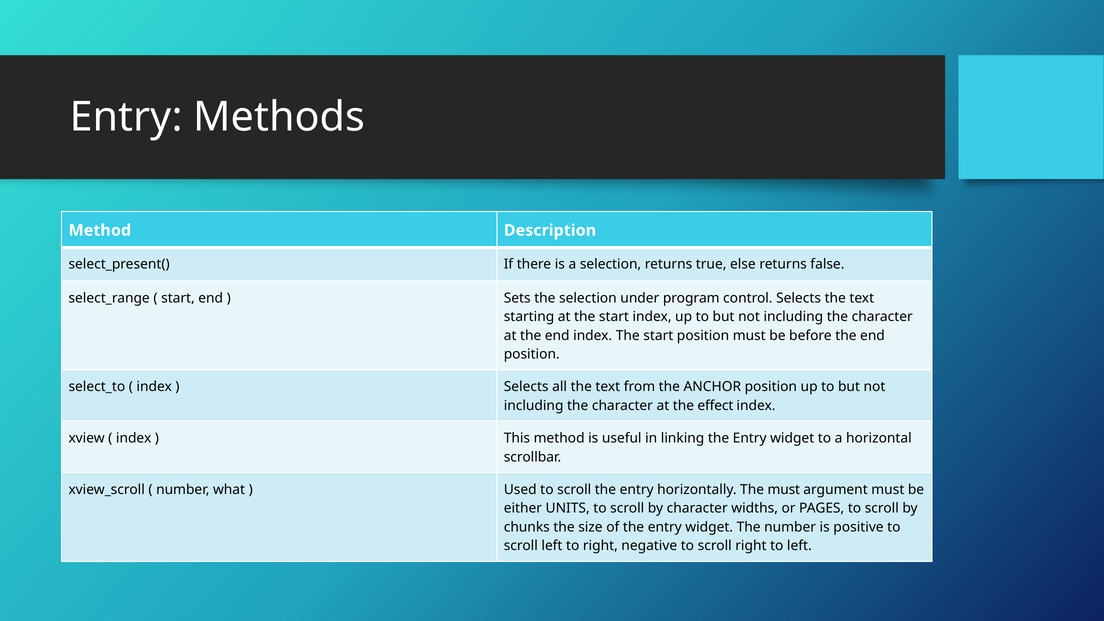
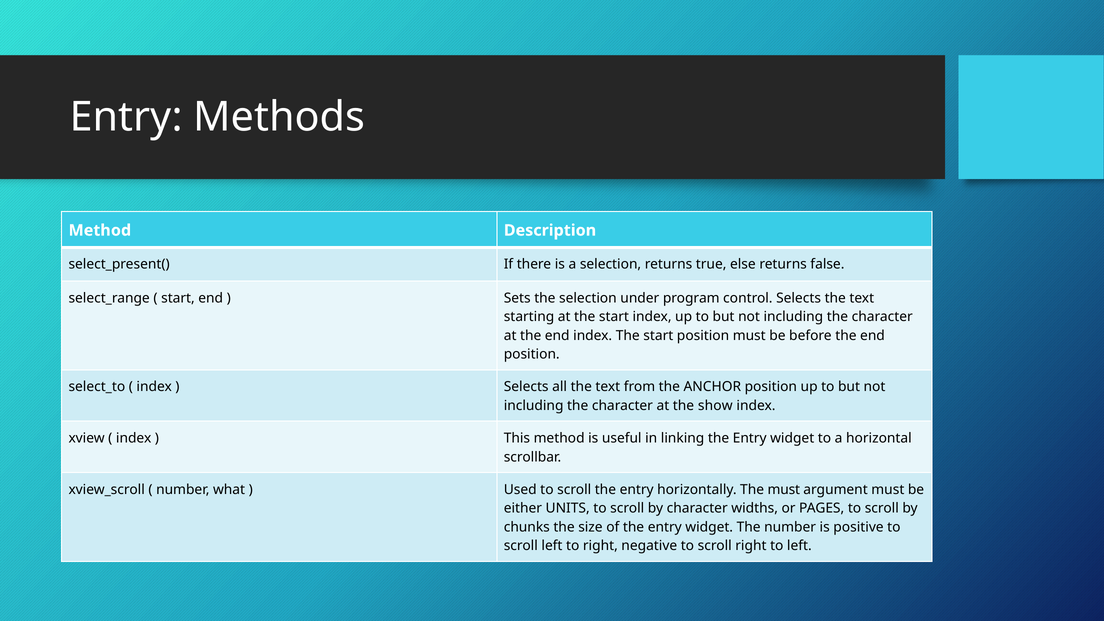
effect: effect -> show
